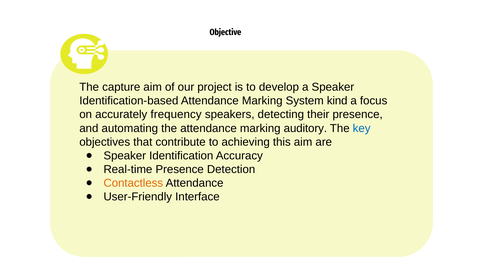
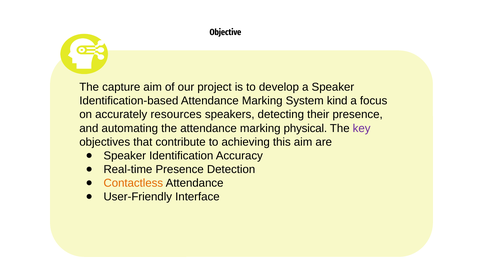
frequency: frequency -> resources
auditory: auditory -> physical
key colour: blue -> purple
